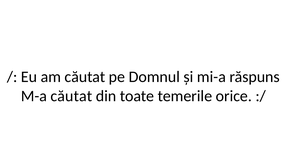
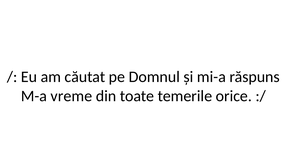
M-a căutat: căutat -> vreme
